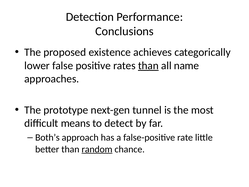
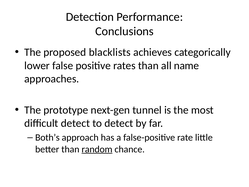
existence: existence -> blacklists
than at (148, 66) underline: present -> none
difficult means: means -> detect
